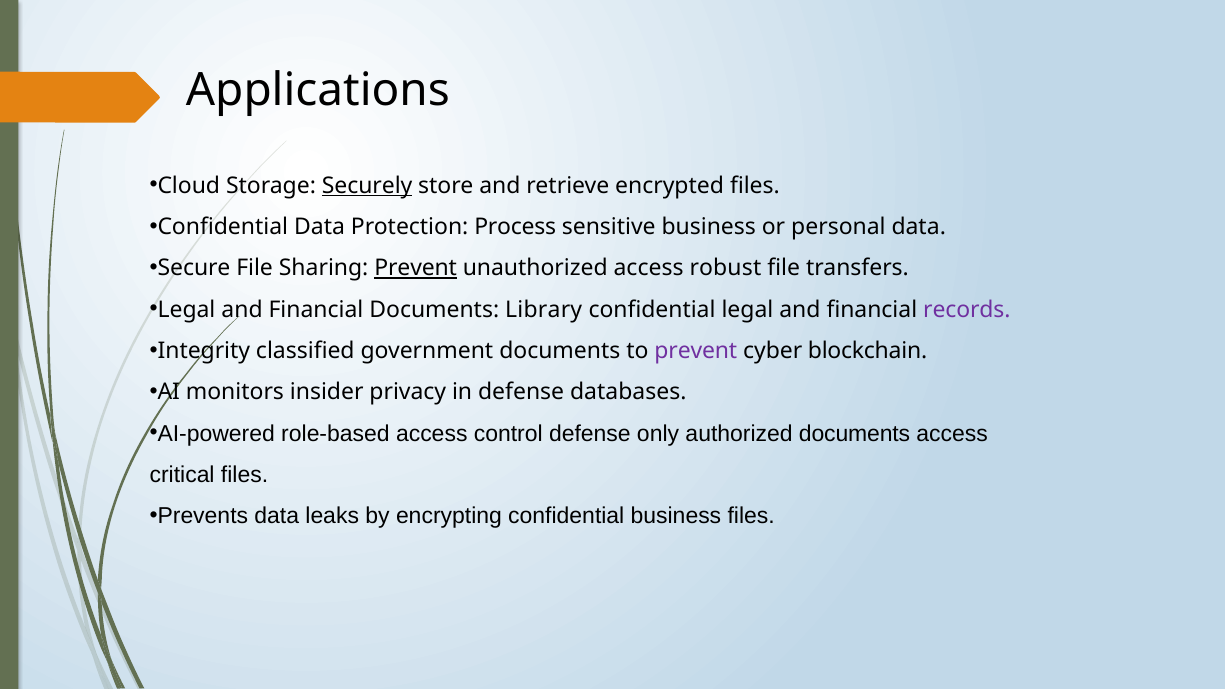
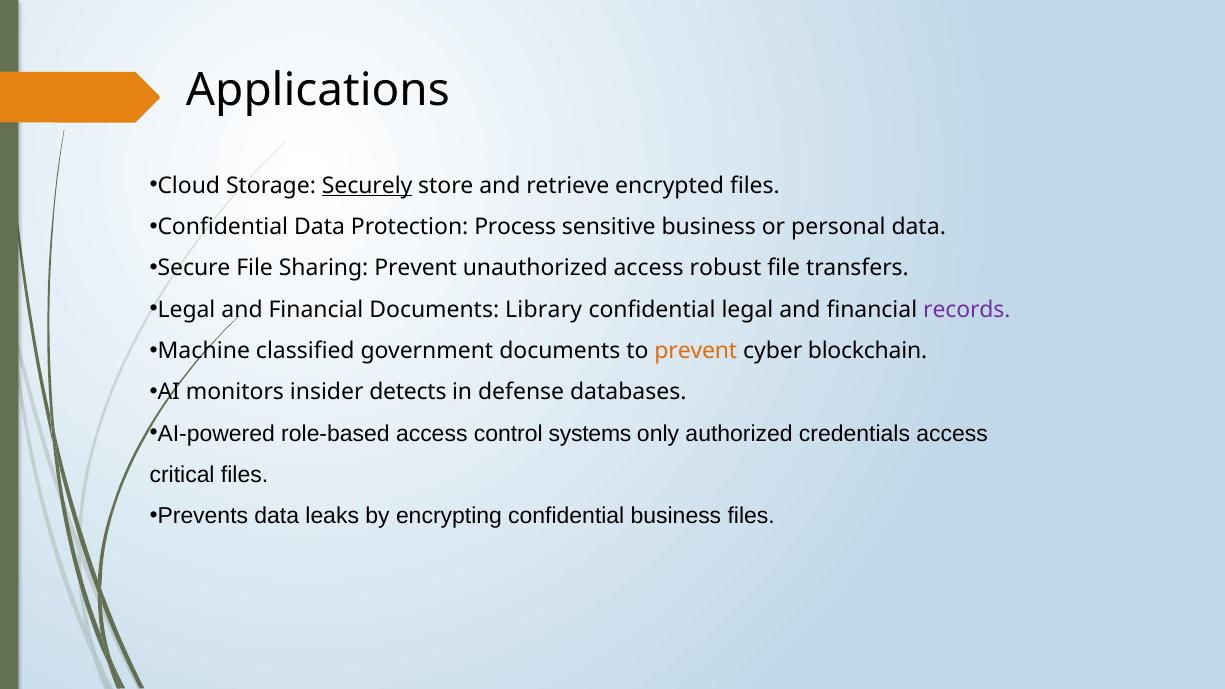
Prevent at (416, 268) underline: present -> none
Integrity: Integrity -> Machine
prevent at (696, 351) colour: purple -> orange
privacy: privacy -> detects
control defense: defense -> systems
authorized documents: documents -> credentials
